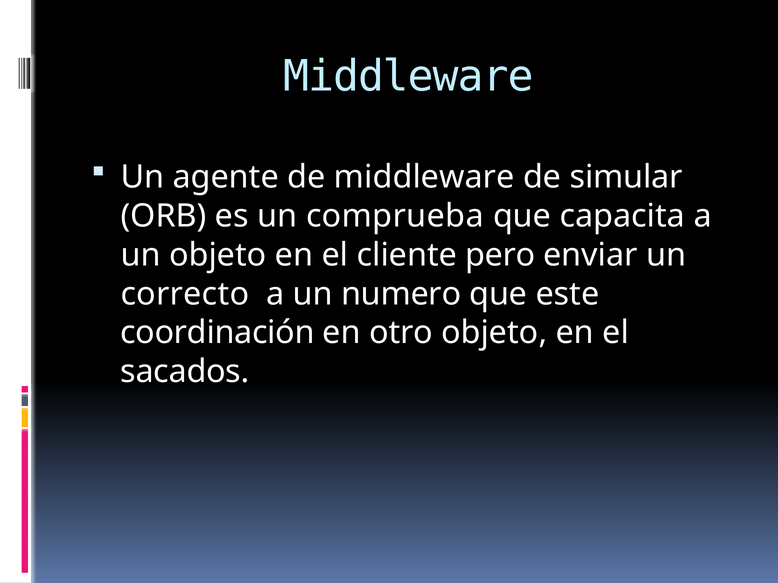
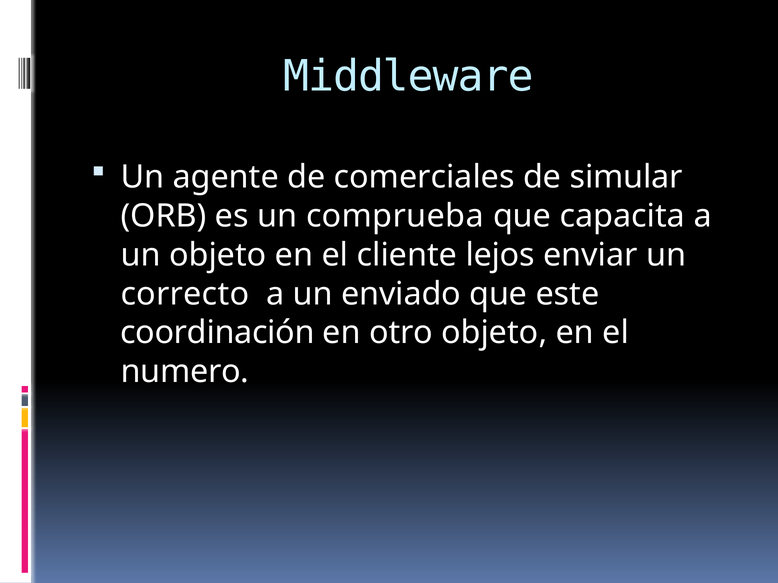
de middleware: middleware -> comerciales
pero: pero -> lejos
numero: numero -> enviado
sacados: sacados -> numero
